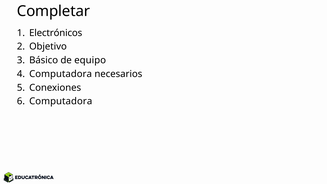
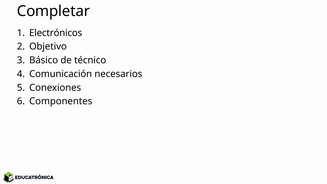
equipo: equipo -> técnico
Computadora at (61, 74): Computadora -> Comunicación
Computadora at (61, 101): Computadora -> Componentes
